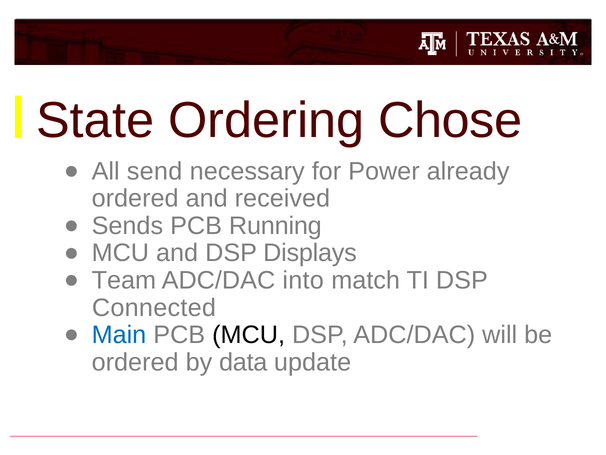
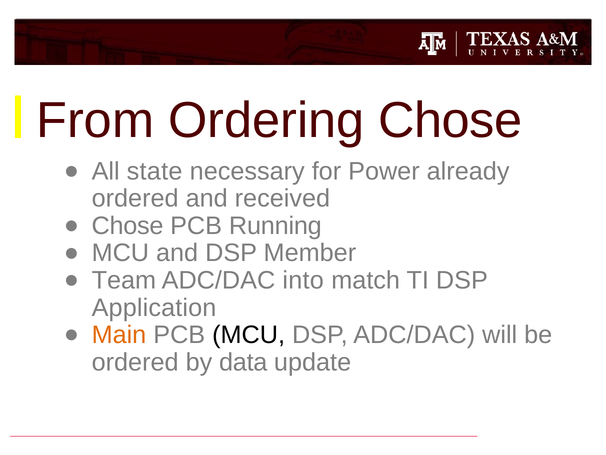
State: State -> From
send: send -> state
Sends at (127, 226): Sends -> Chose
Displays: Displays -> Member
Connected: Connected -> Application
Main colour: blue -> orange
